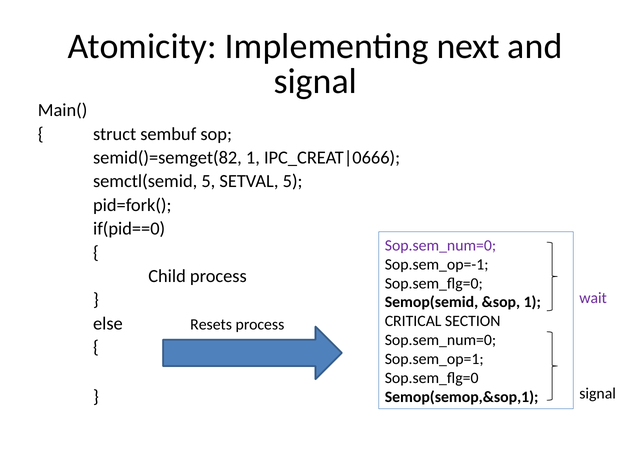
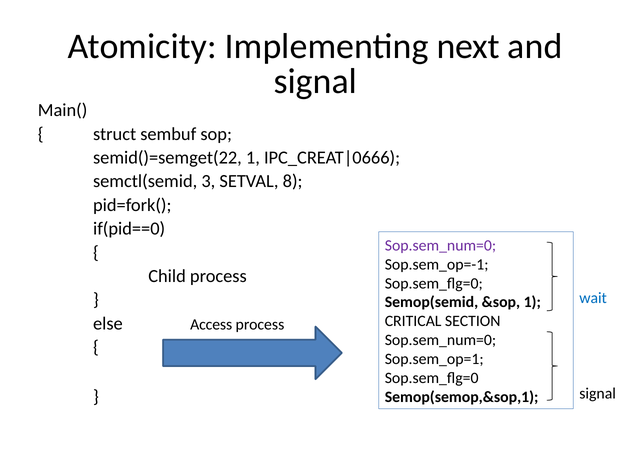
semid()=semget(82: semid()=semget(82 -> semid()=semget(22
semctl(semid 5: 5 -> 3
SETVAL 5: 5 -> 8
wait colour: purple -> blue
Resets: Resets -> Access
